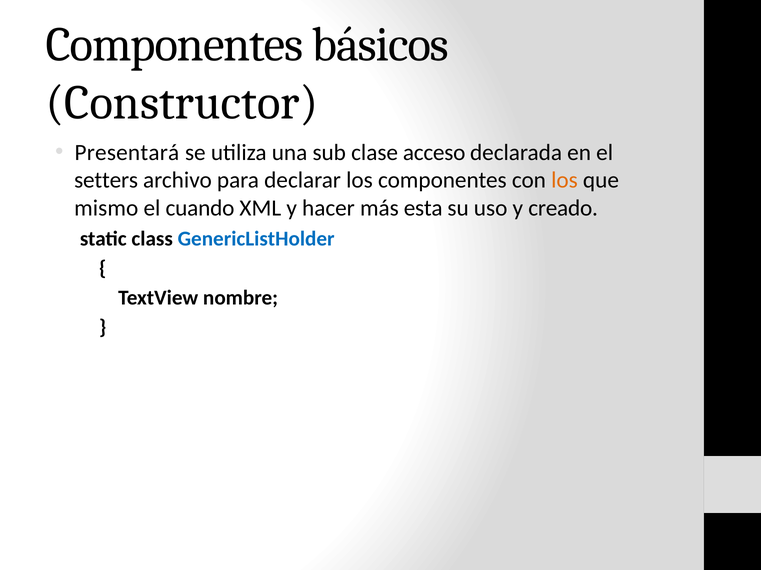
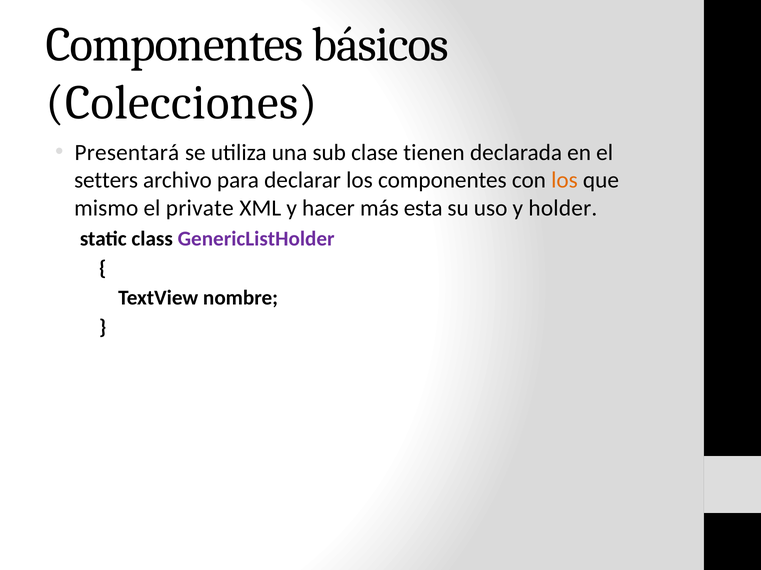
Constructor: Constructor -> Colecciones
acceso: acceso -> tienen
cuando: cuando -> private
creado: creado -> holder
GenericListHolder colour: blue -> purple
